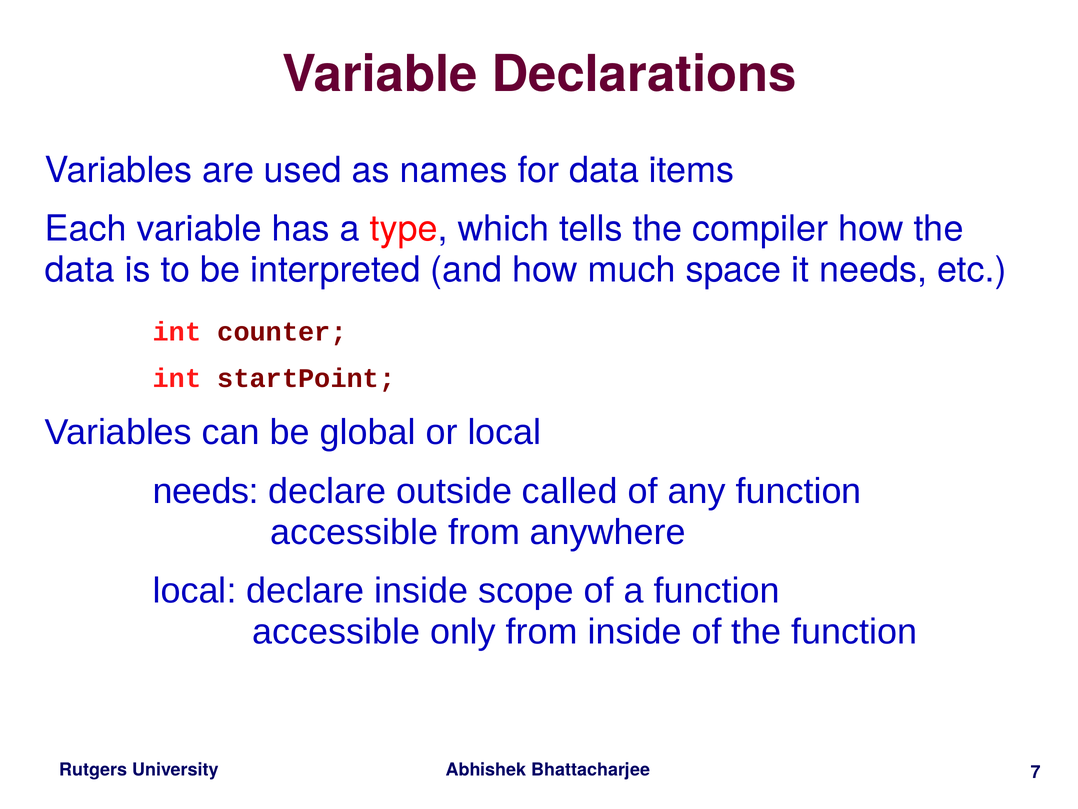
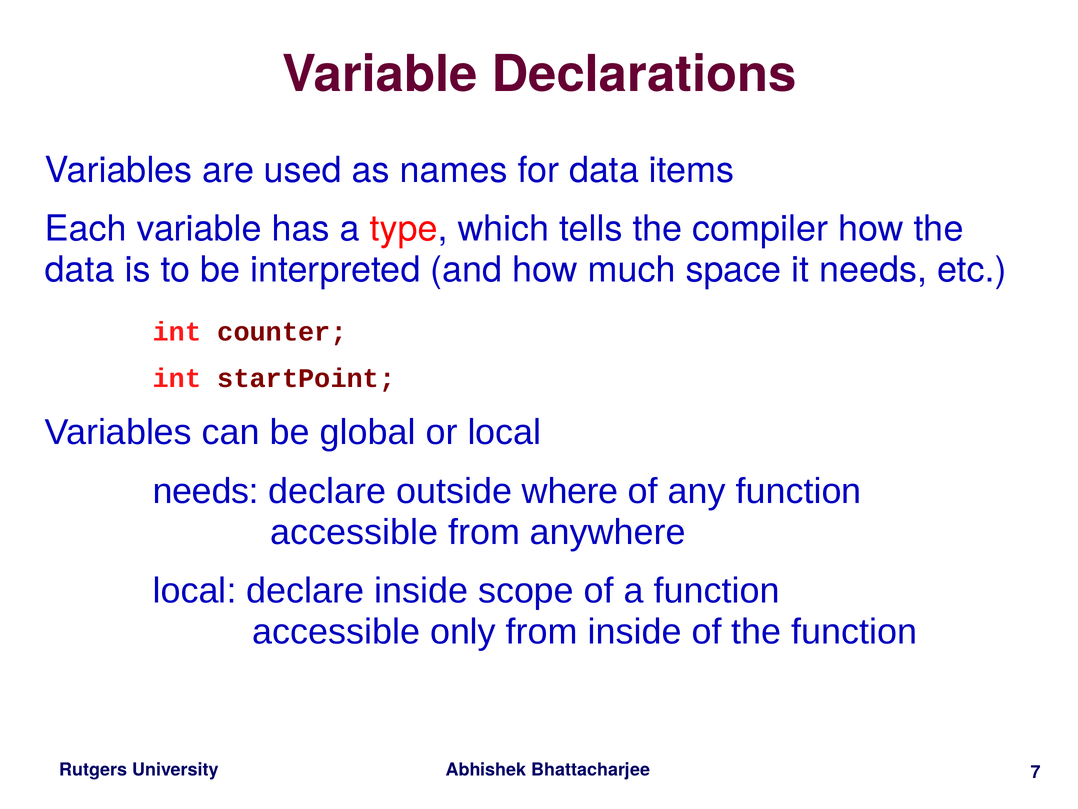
called: called -> where
